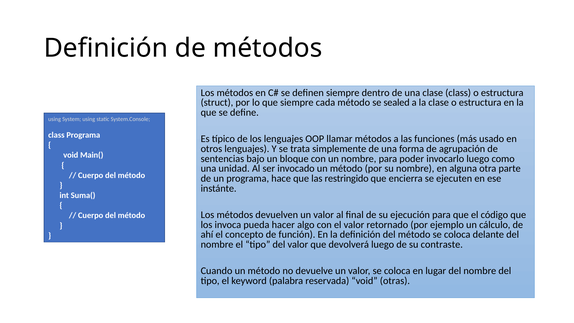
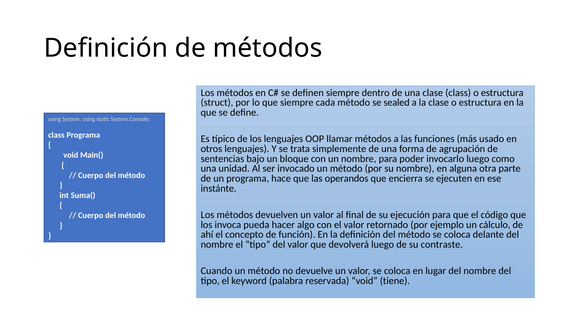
restringido: restringido -> operandos
otras: otras -> tiene
